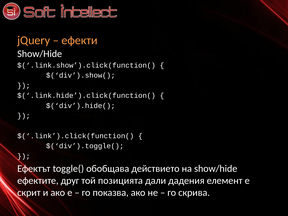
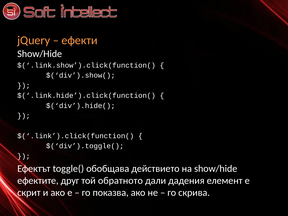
позицията: позицията -> обратното
